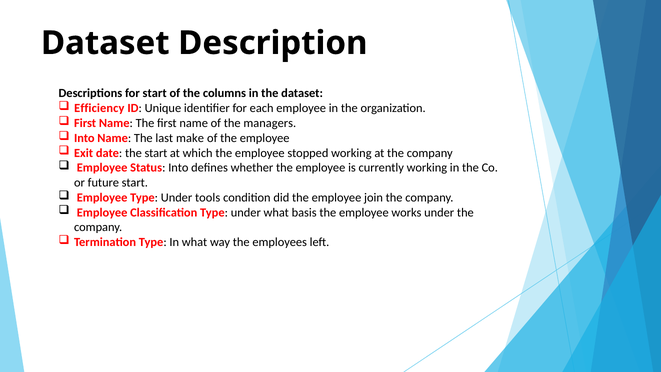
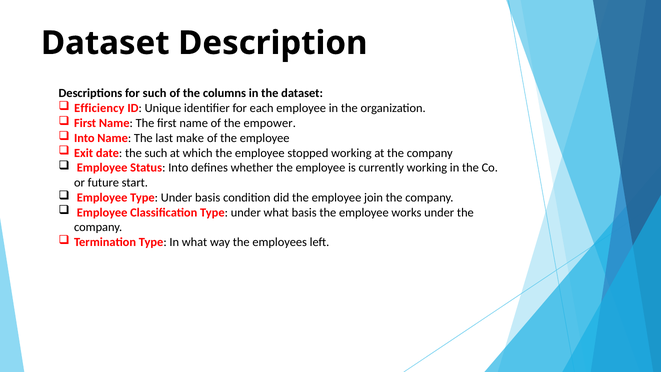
for start: start -> such
managers: managers -> empower
the start: start -> such
Under tools: tools -> basis
